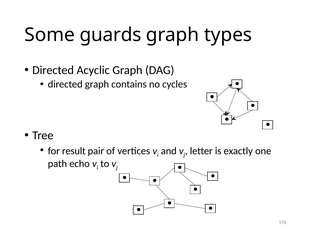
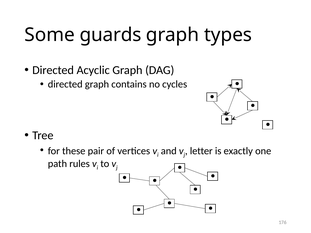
result: result -> these
echo: echo -> rules
